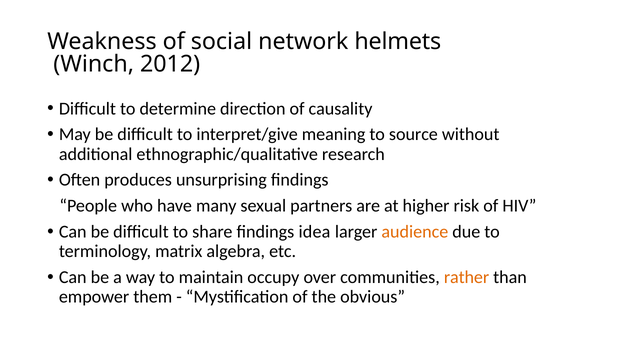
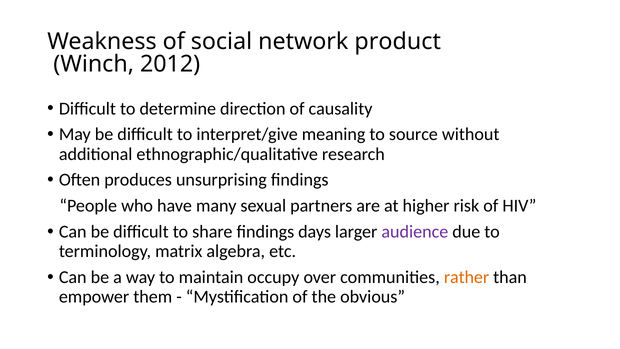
helmets: helmets -> product
idea: idea -> days
audience colour: orange -> purple
